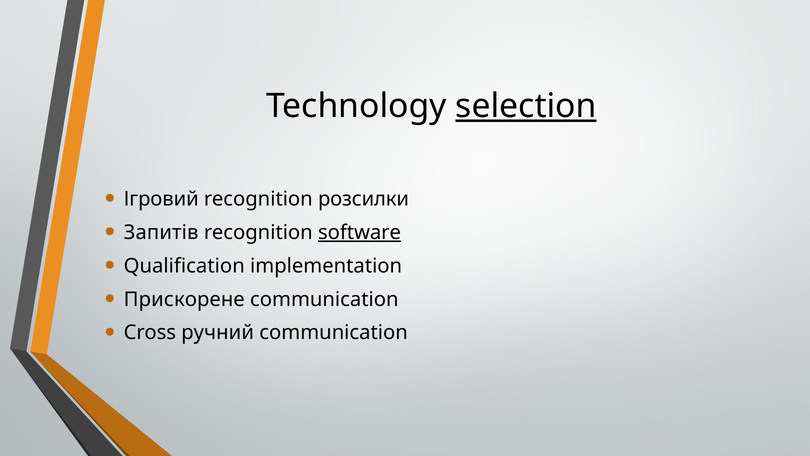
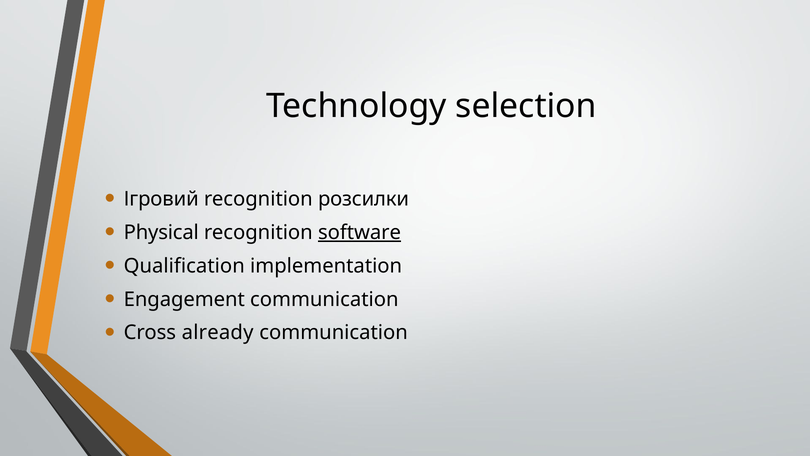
selection underline: present -> none
Запитів: Запитів -> Physical
Прискорене: Прискорене -> Engagement
ручний: ручний -> already
